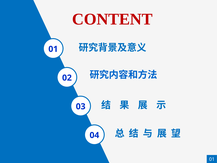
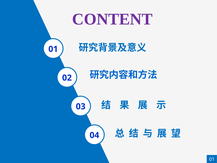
CONTENT colour: red -> purple
